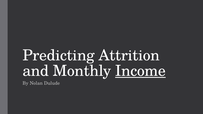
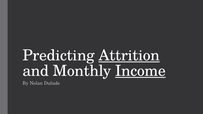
Attrition underline: none -> present
